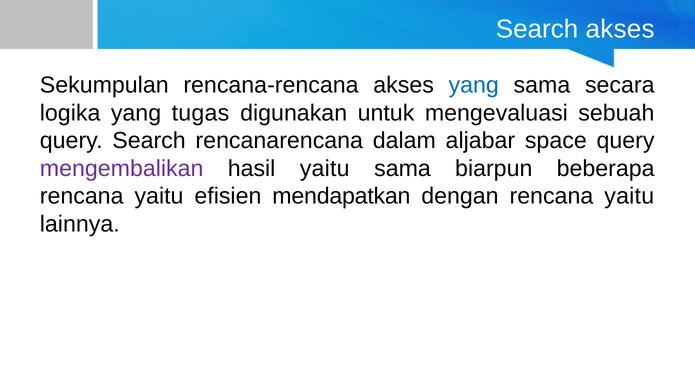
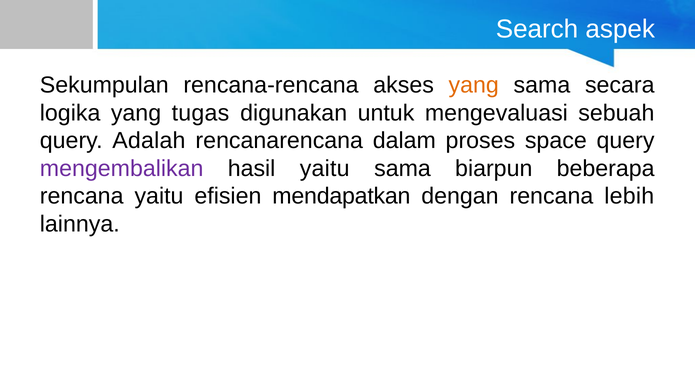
Search akses: akses -> aspek
yang at (474, 85) colour: blue -> orange
query Search: Search -> Adalah
aljabar: aljabar -> proses
dengan rencana yaitu: yaitu -> lebih
